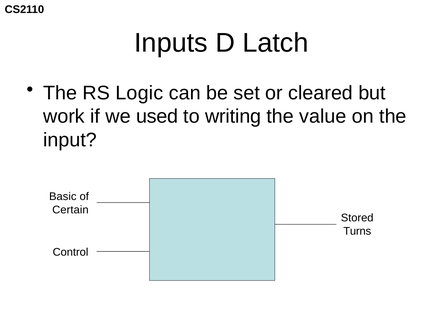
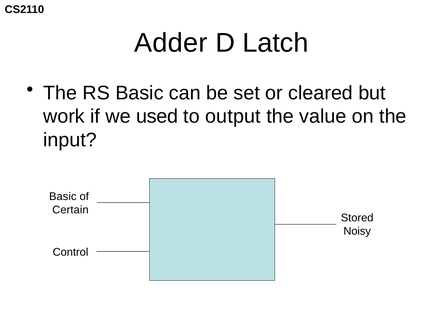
Inputs: Inputs -> Adder
RS Logic: Logic -> Basic
writing: writing -> output
Turns: Turns -> Noisy
